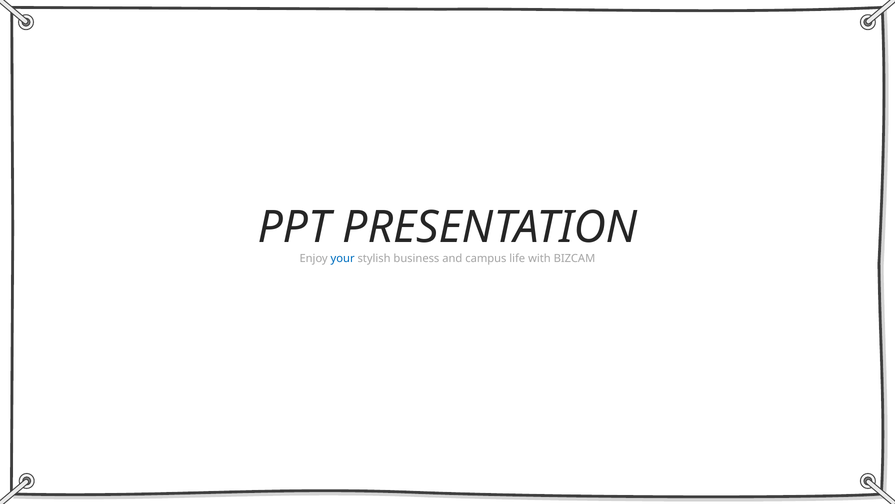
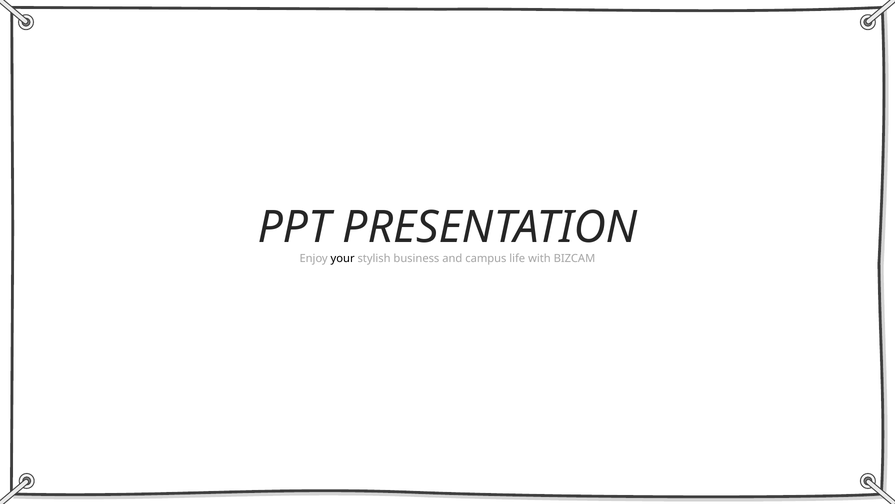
your colour: blue -> black
